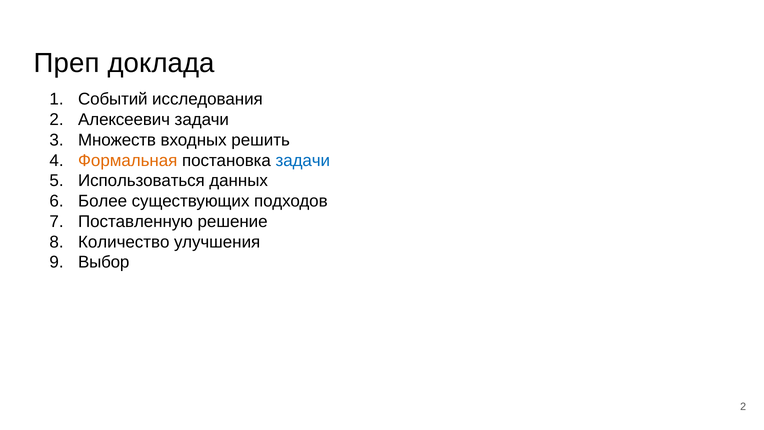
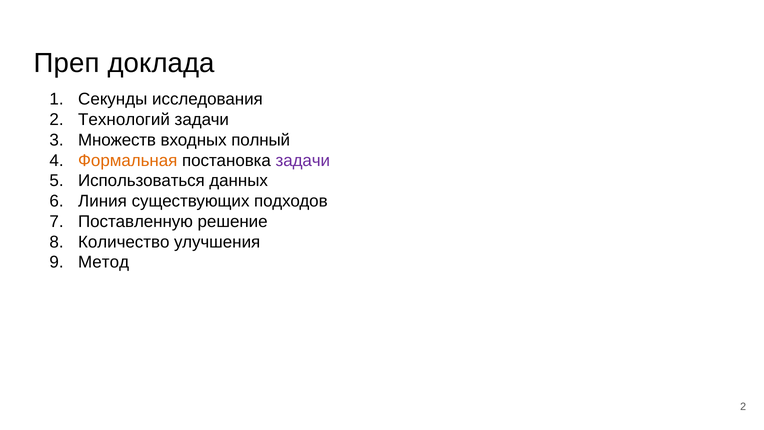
Событий: Событий -> Секунды
Алексеевич: Алексеевич -> Технологий
решить: решить -> полный
задачи at (303, 160) colour: blue -> purple
Более: Более -> Линия
Выбор: Выбор -> Метод
